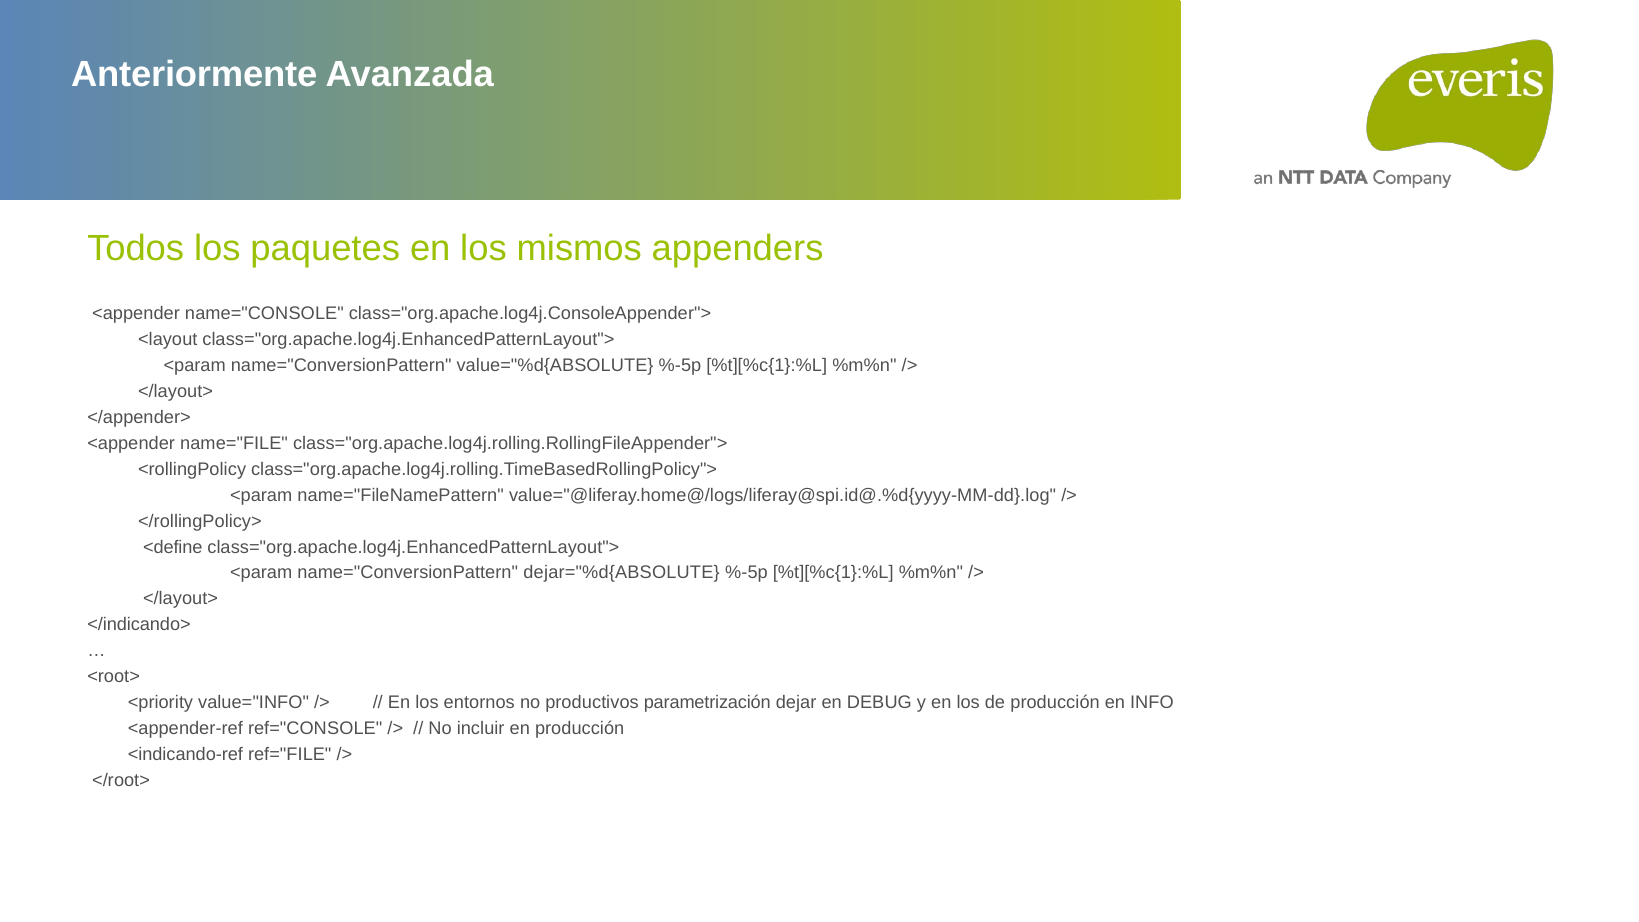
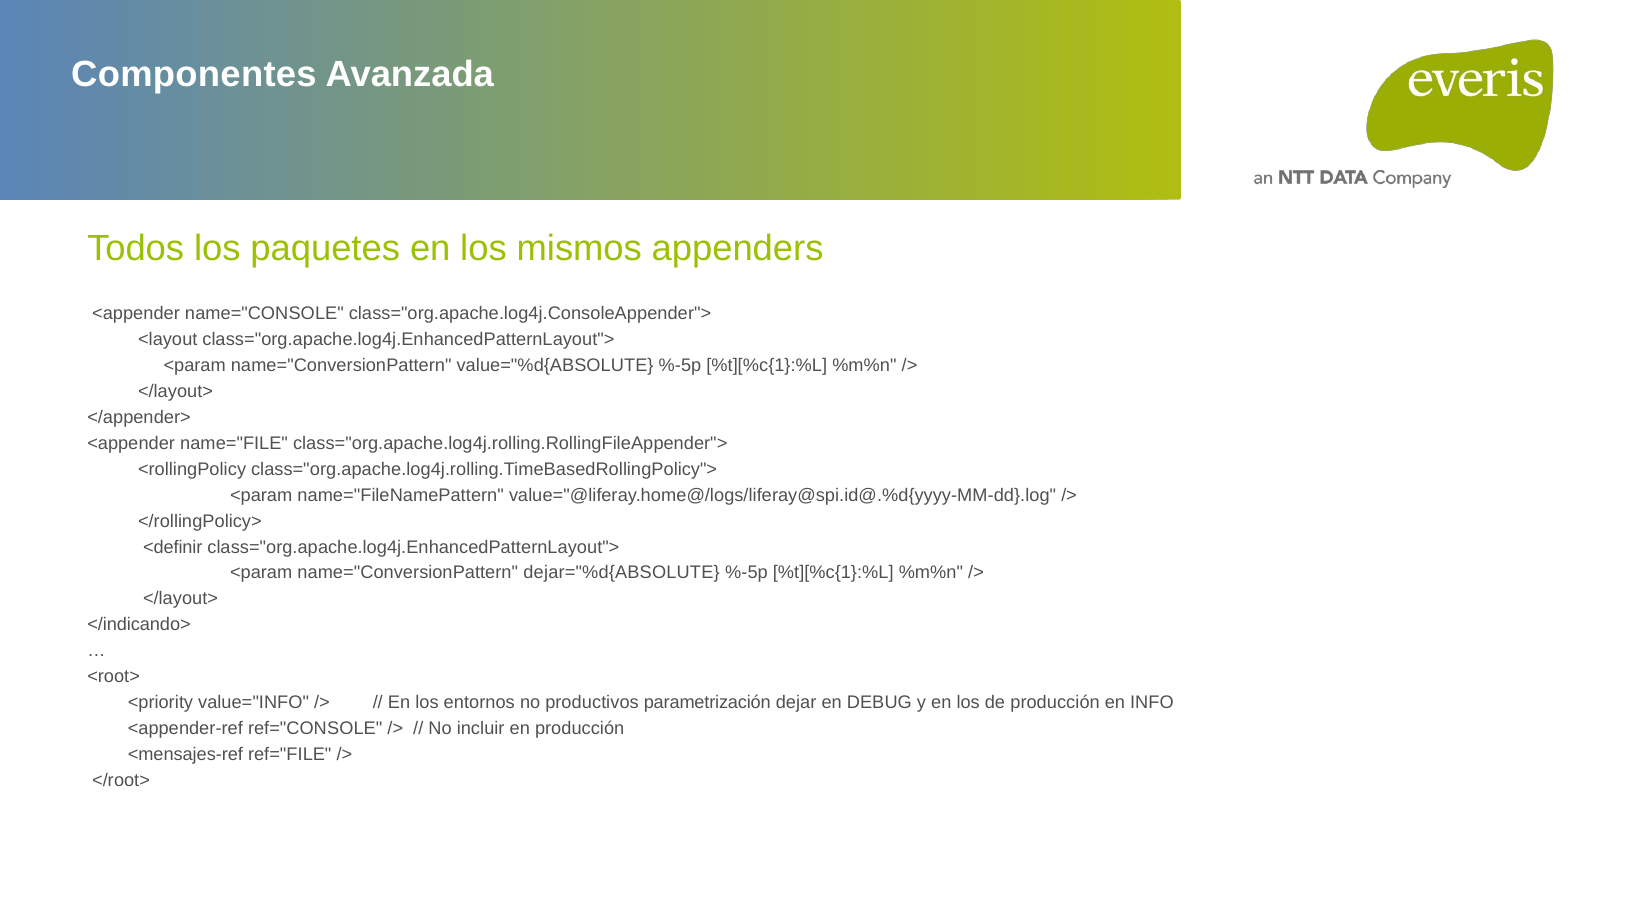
Anteriormente: Anteriormente -> Componentes
<define: <define -> <definir
<indicando-ref: <indicando-ref -> <mensajes-ref
